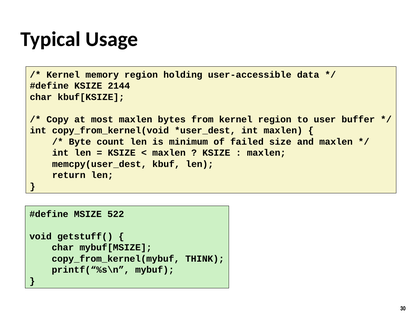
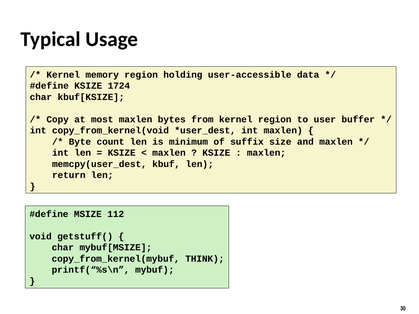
2144: 2144 -> 1724
failed: failed -> suffix
522: 522 -> 112
